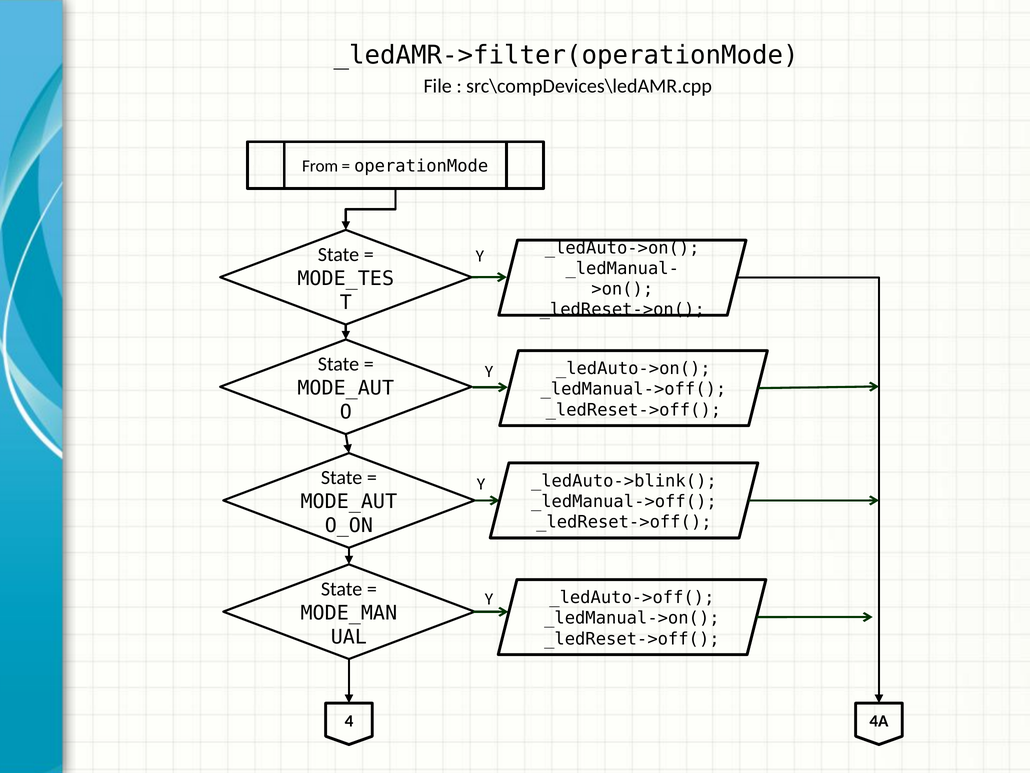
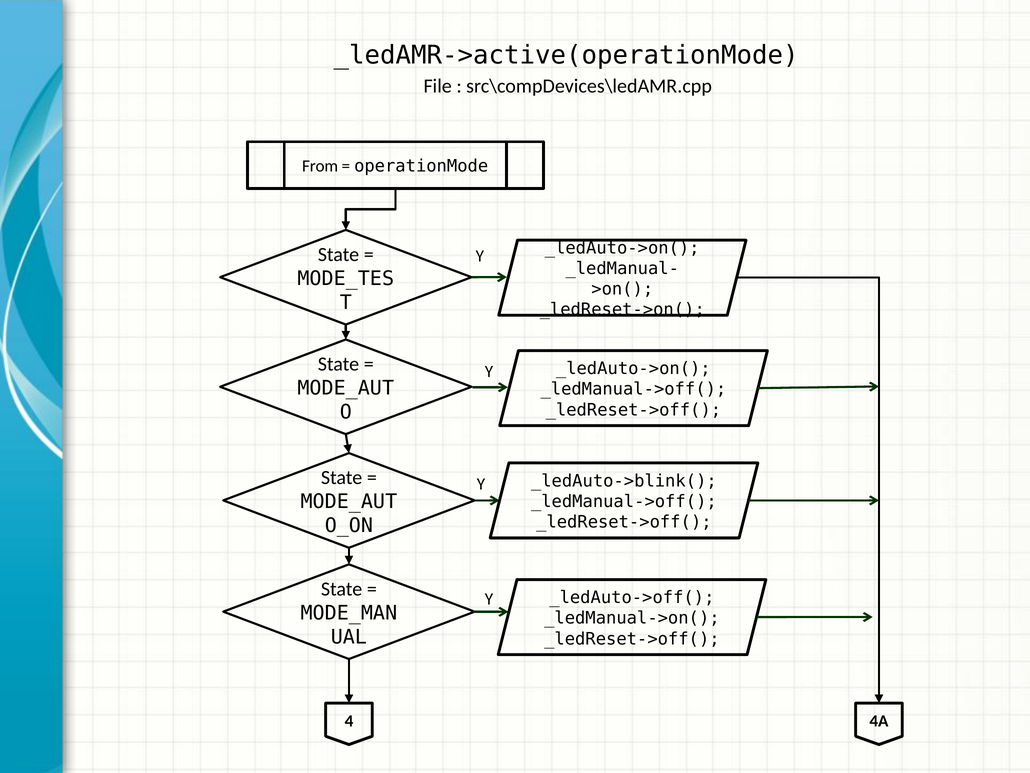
_ledAMR->filter(operationMode: _ledAMR->filter(operationMode -> _ledAMR->active(operationMode
